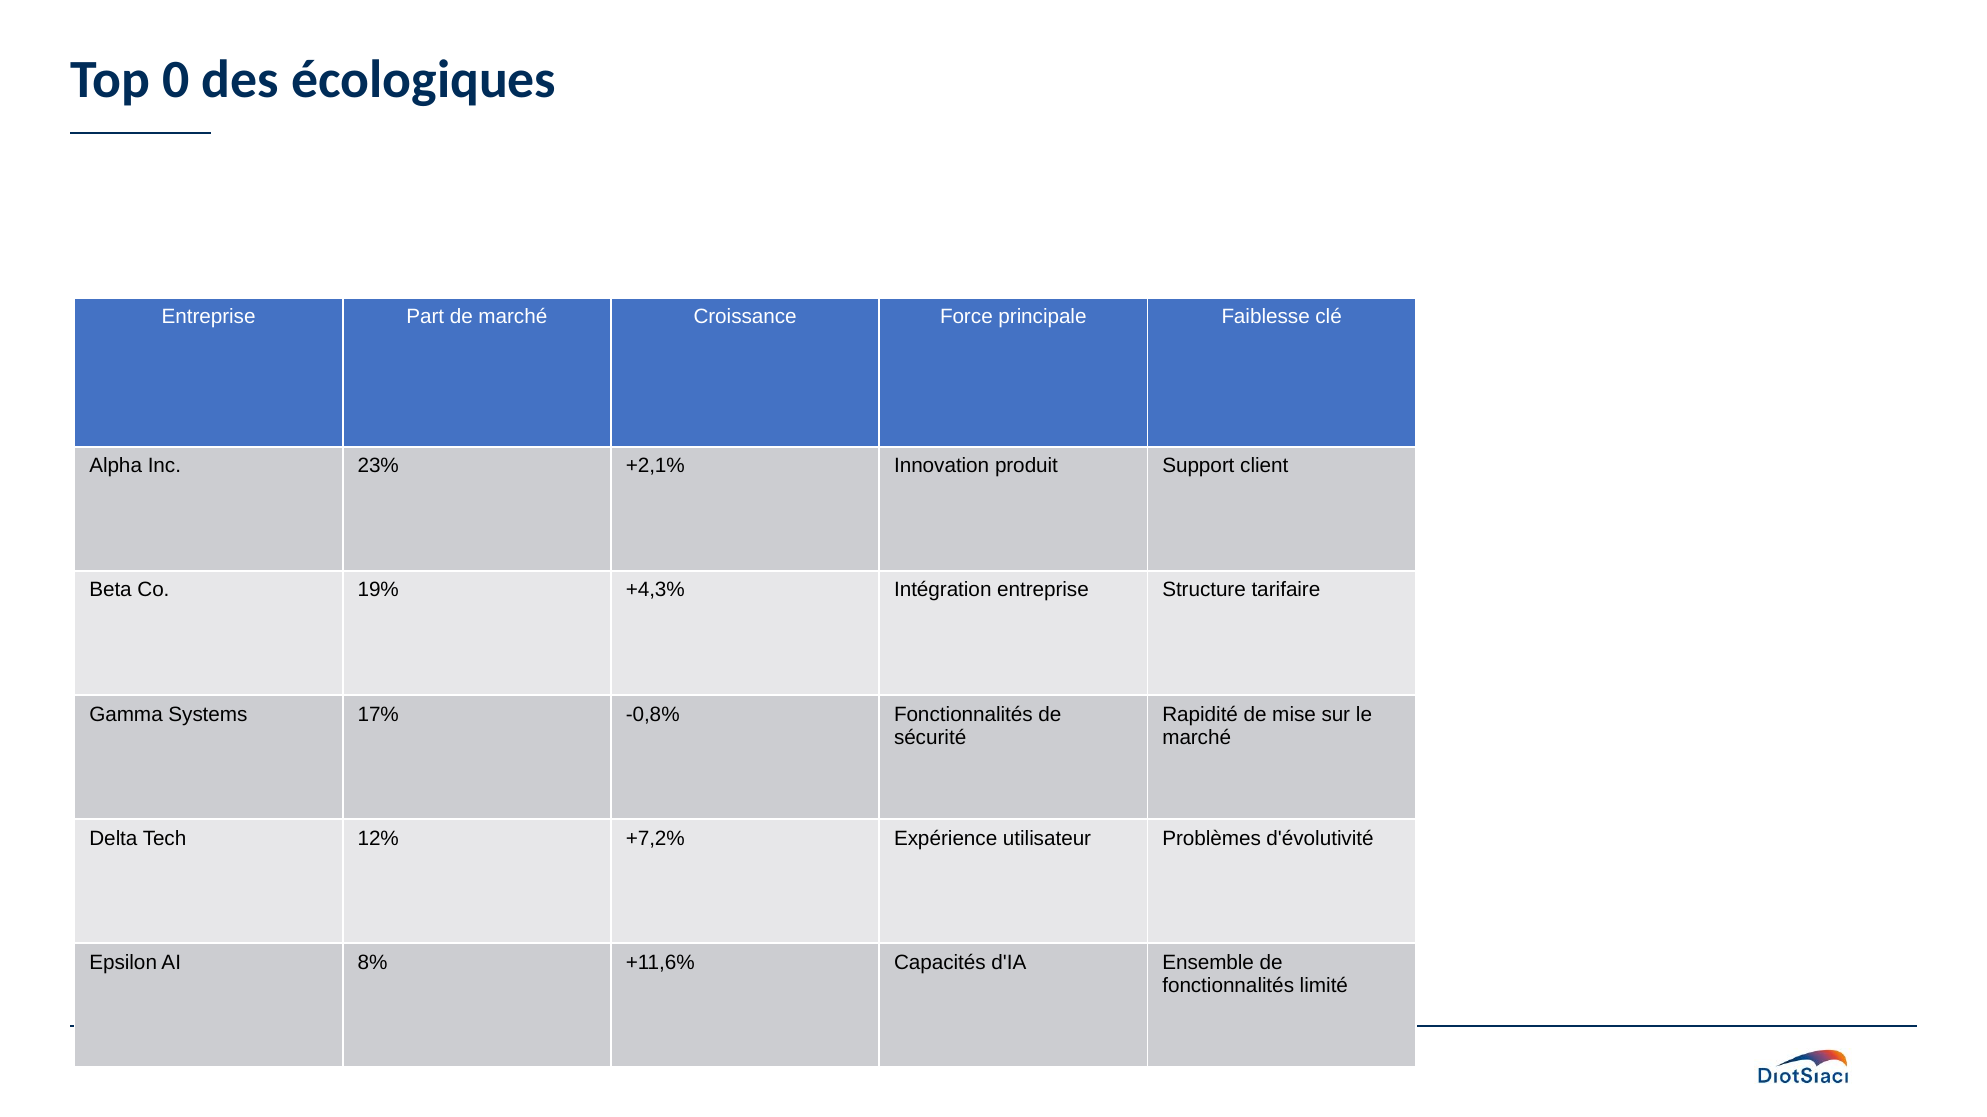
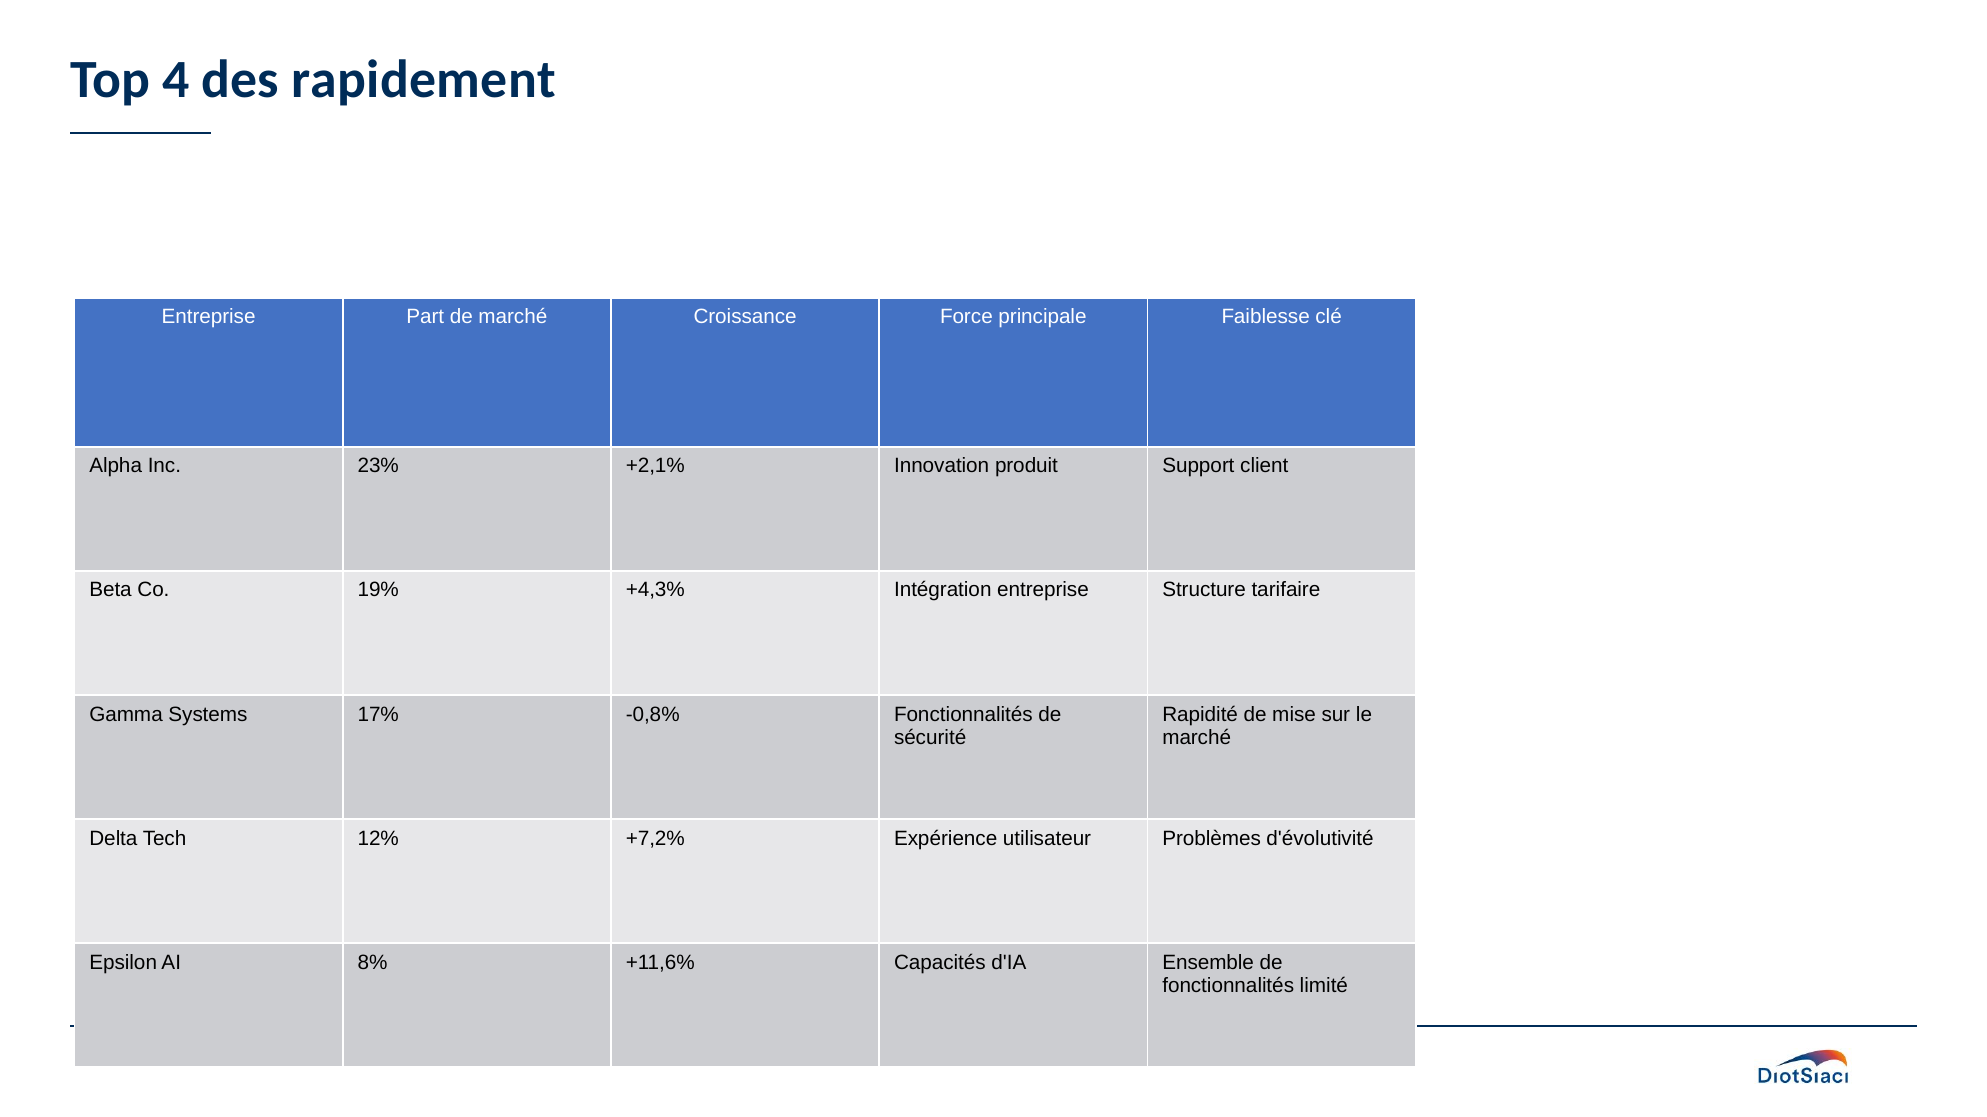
0: 0 -> 4
écologiques: écologiques -> rapidement
